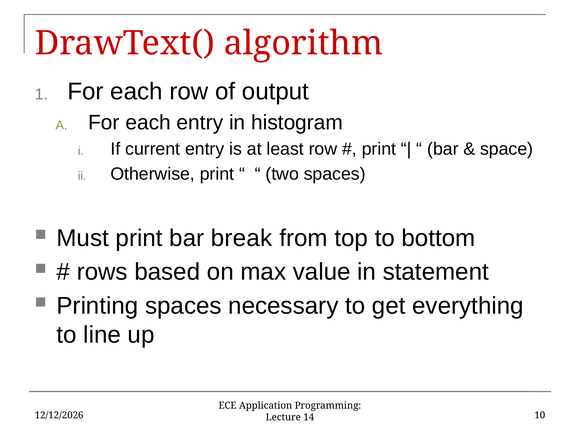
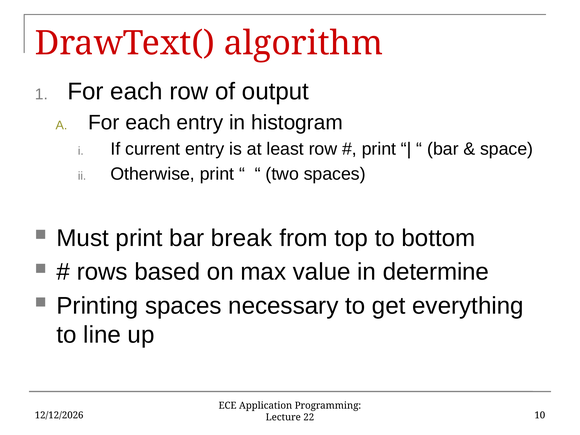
statement: statement -> determine
14: 14 -> 22
